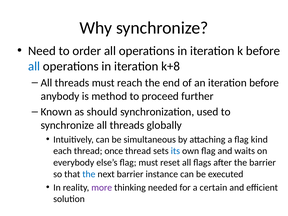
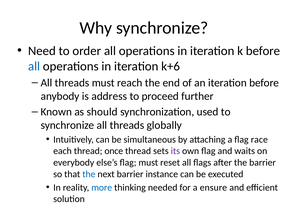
k+8: k+8 -> k+6
method: method -> address
kind: kind -> race
its colour: blue -> purple
more colour: purple -> blue
certain: certain -> ensure
